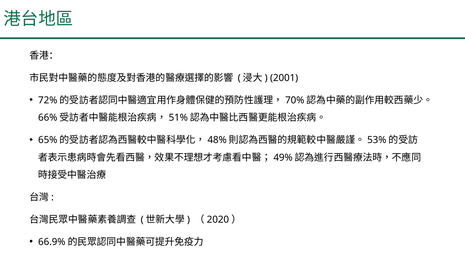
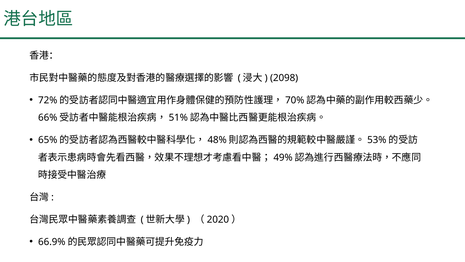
2001: 2001 -> 2098
